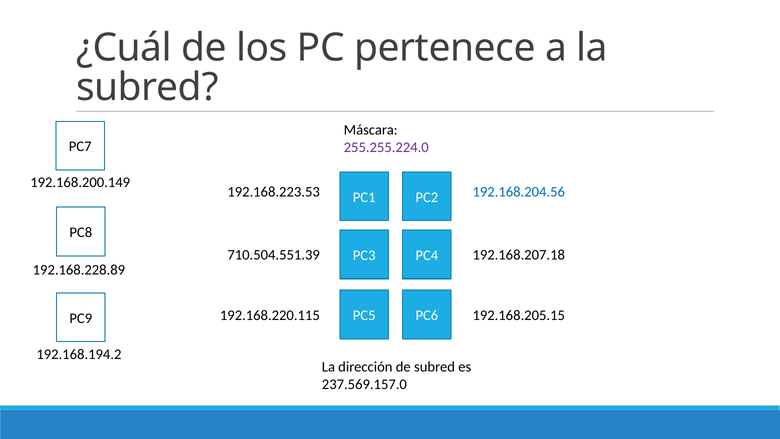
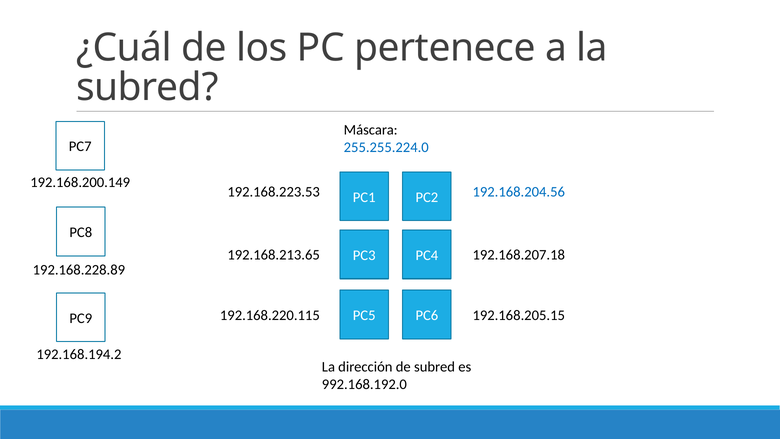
255.255.224.0 colour: purple -> blue
710.504.551.39: 710.504.551.39 -> 192.168.213.65
237.569.157.0: 237.569.157.0 -> 992.168.192.0
